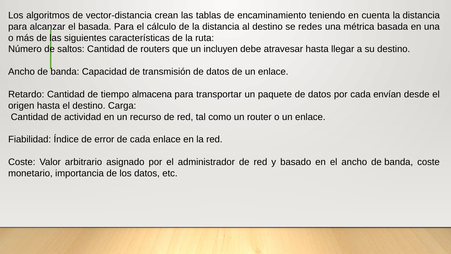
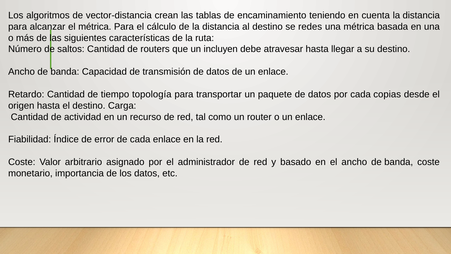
el basada: basada -> métrica
almacena: almacena -> topología
envían: envían -> copias
